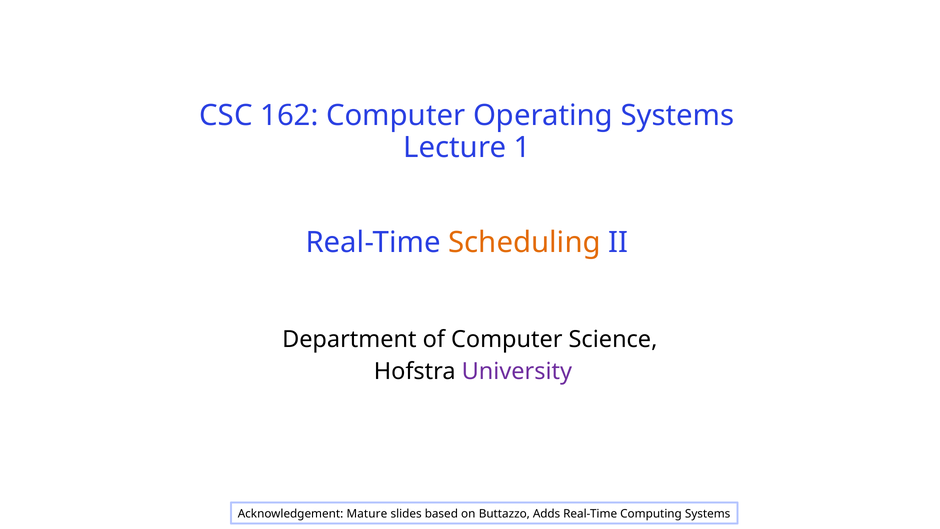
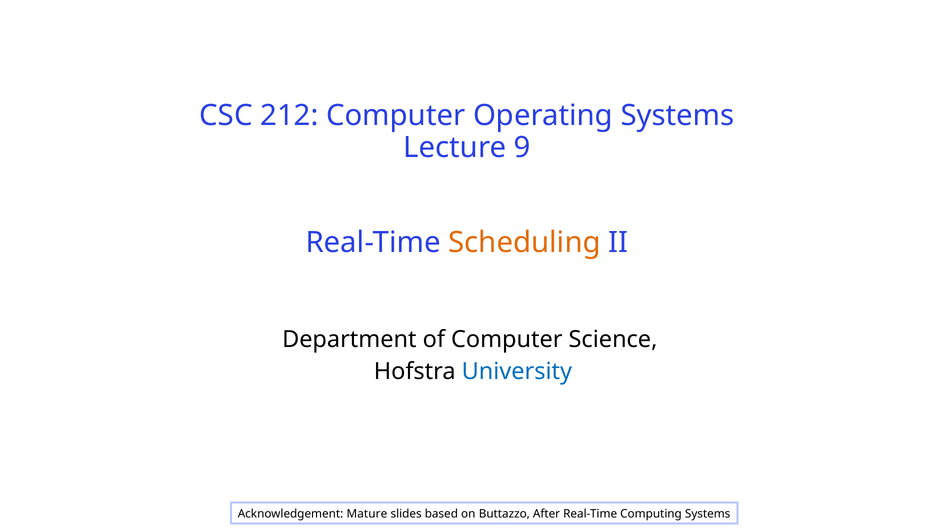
162: 162 -> 212
1: 1 -> 9
University colour: purple -> blue
Adds: Adds -> After
